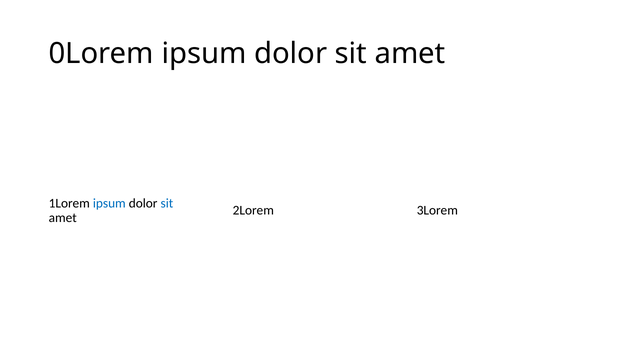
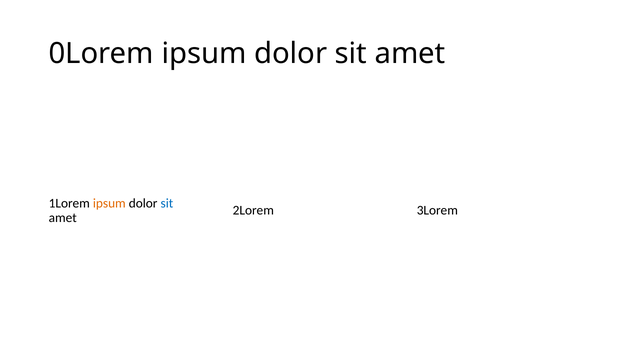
ipsum at (109, 204) colour: blue -> orange
